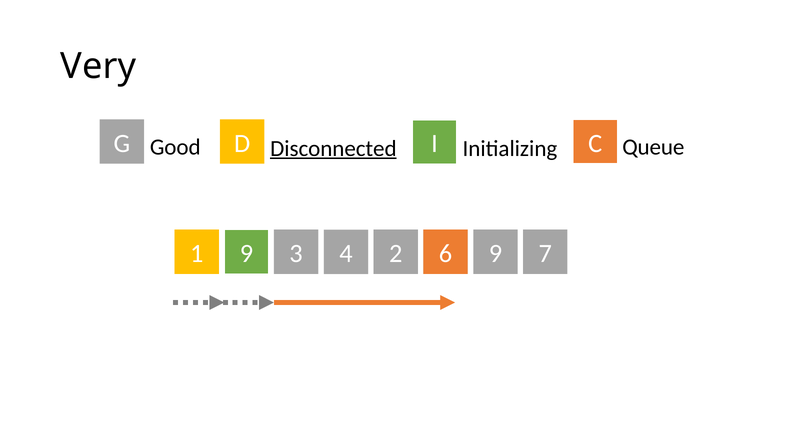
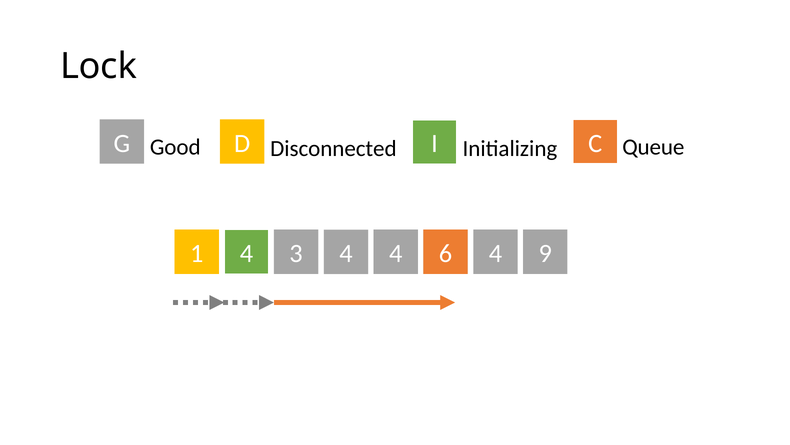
Very: Very -> Lock
Disconnected underline: present -> none
1 9: 9 -> 4
2 at (396, 253): 2 -> 4
9 at (495, 253): 9 -> 4
7: 7 -> 9
